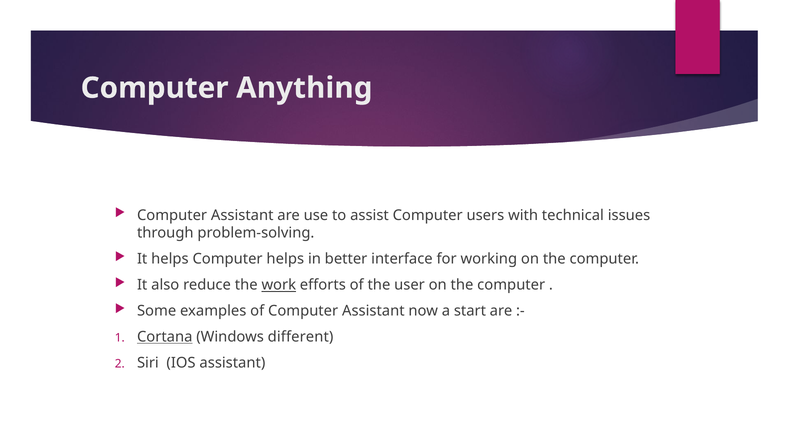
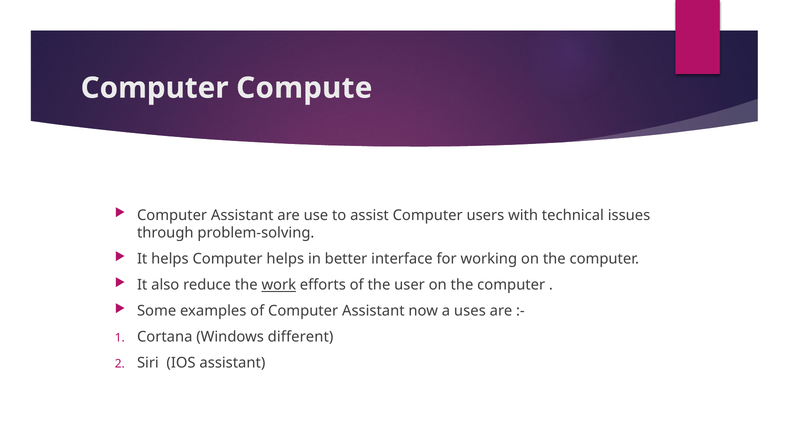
Anything: Anything -> Compute
start: start -> uses
Cortana underline: present -> none
